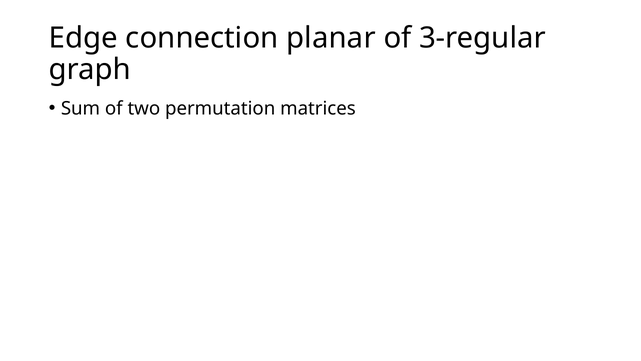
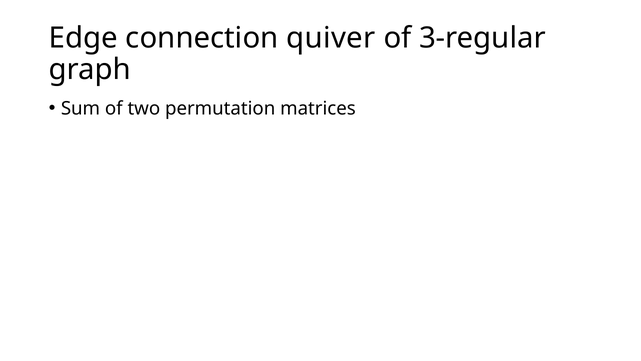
planar: planar -> quiver
